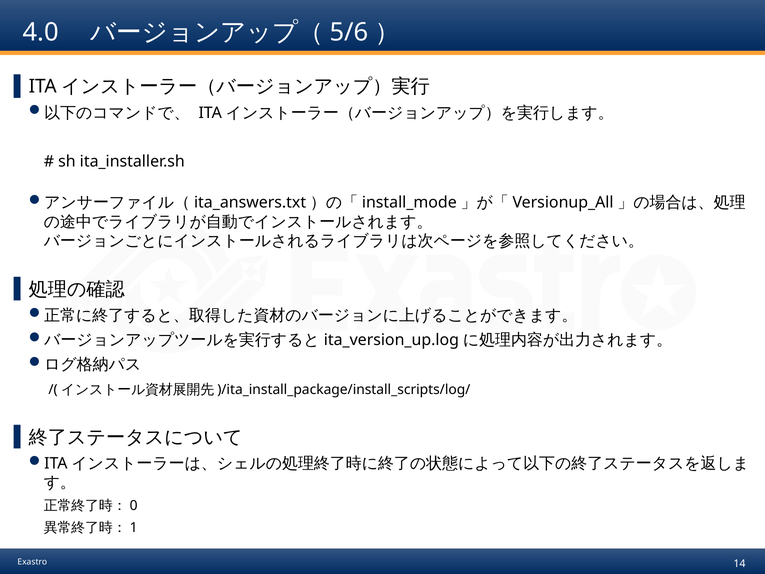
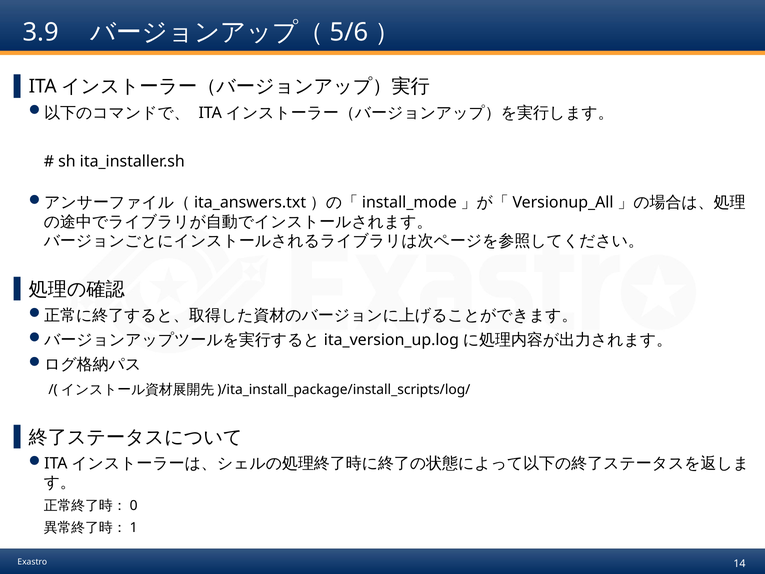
4.0: 4.0 -> 3.9
